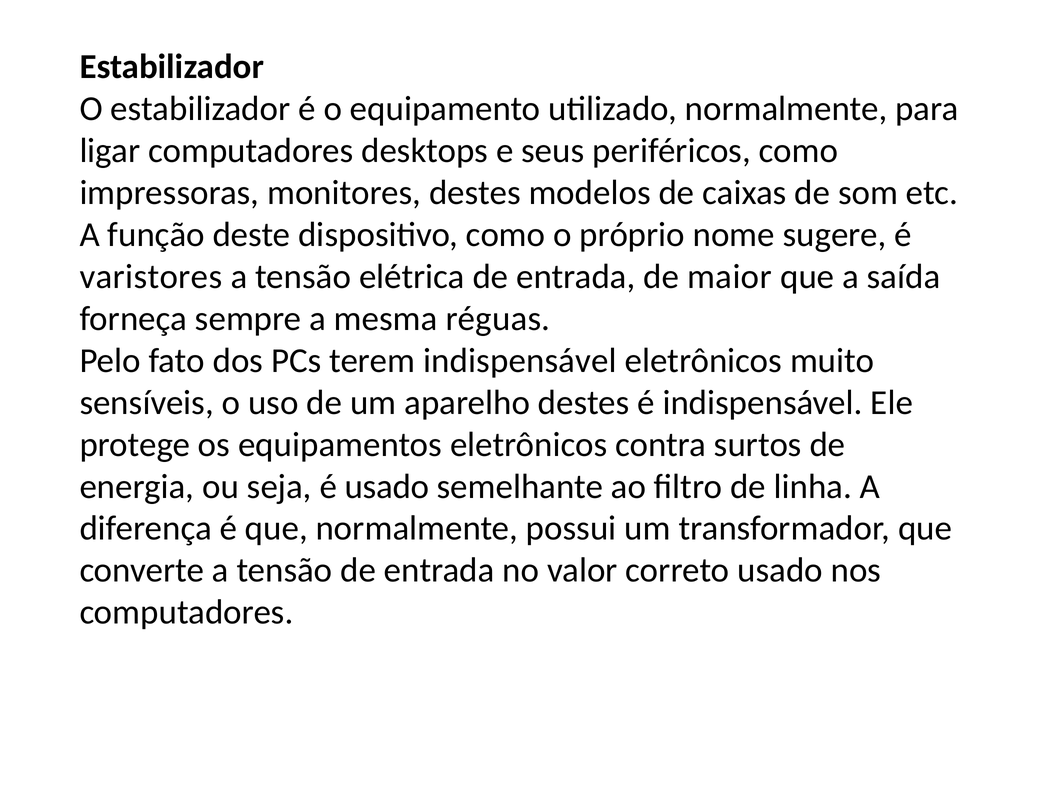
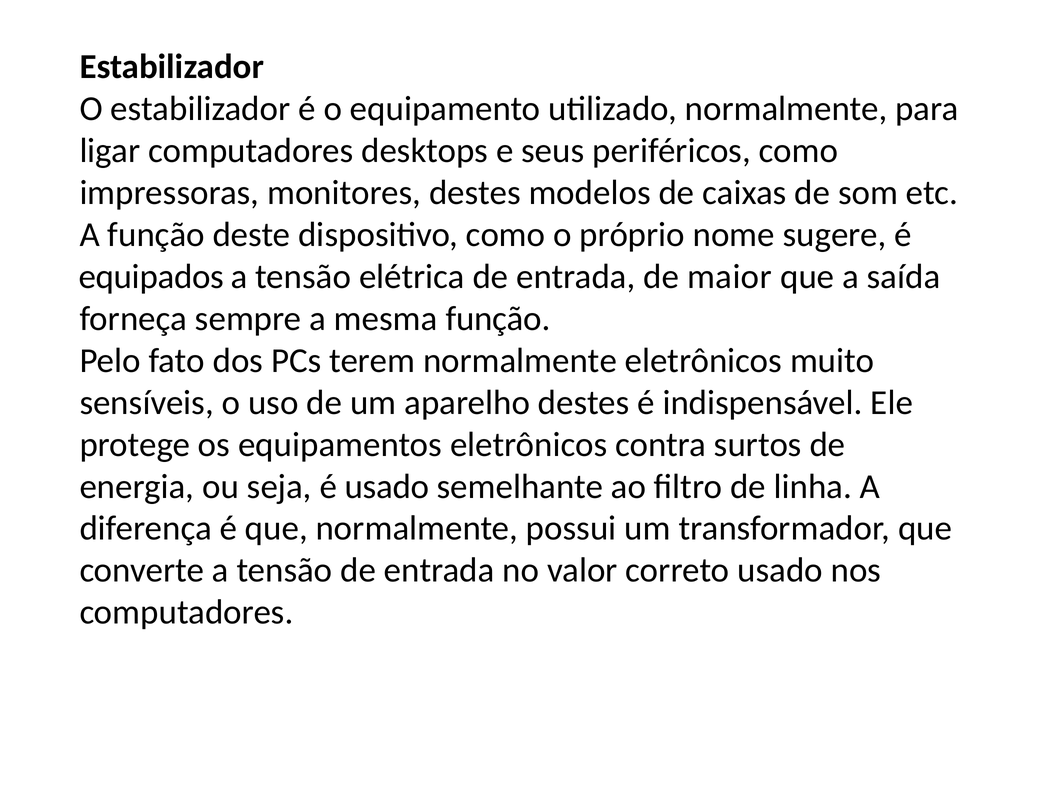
varistores: varistores -> equipados
mesma réguas: réguas -> função
terem indispensável: indispensável -> normalmente
